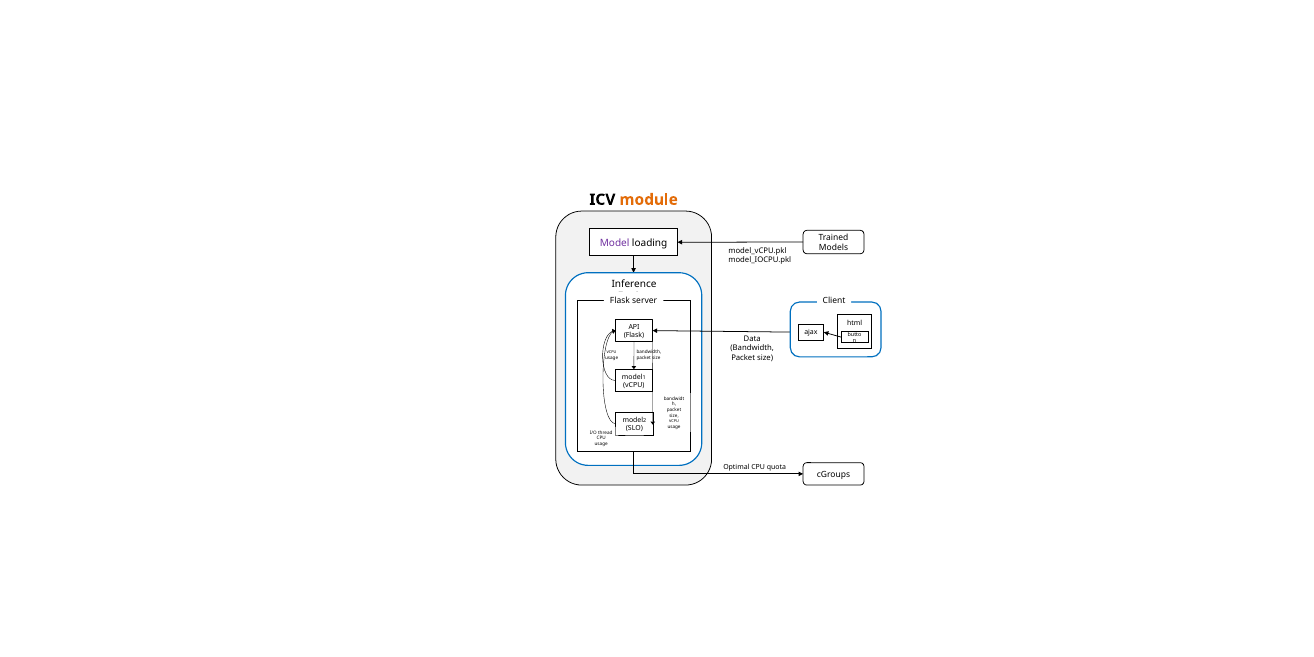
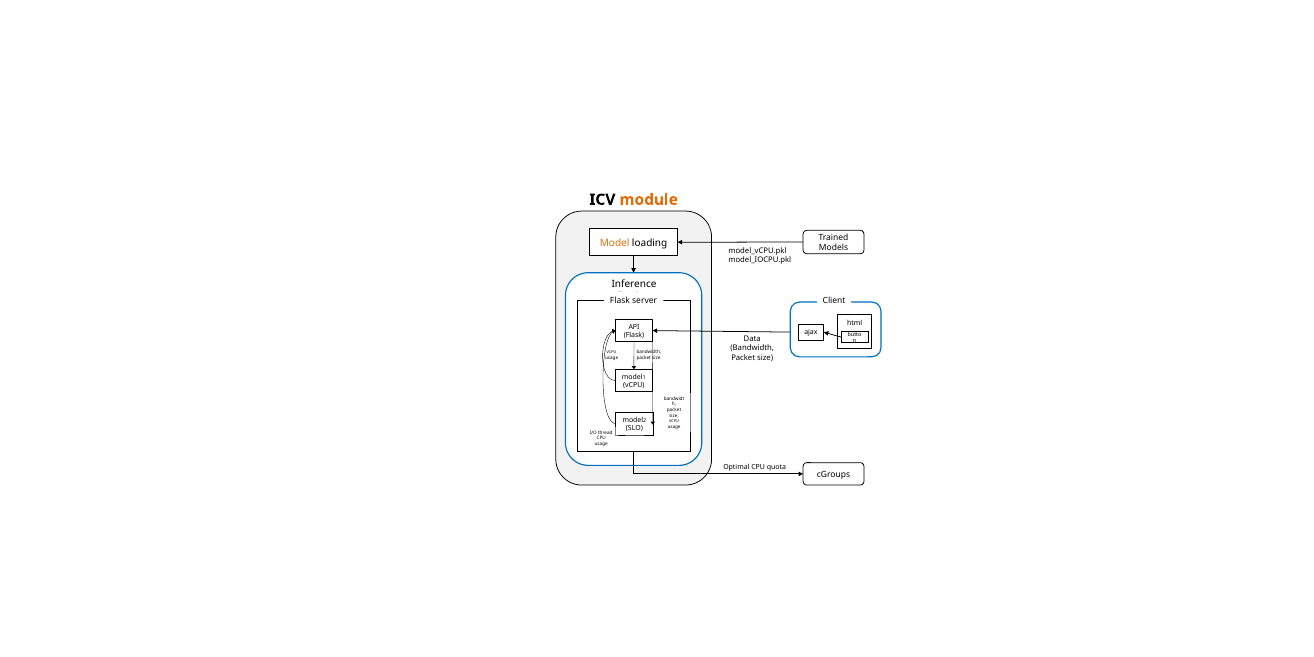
Model colour: purple -> orange
